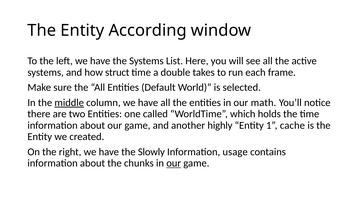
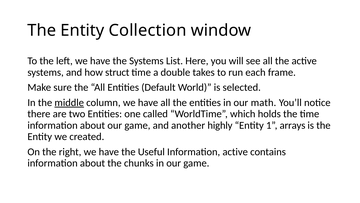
According: According -> Collection
cache: cache -> arrays
Slowly: Slowly -> Useful
Information usage: usage -> active
our at (174, 163) underline: present -> none
